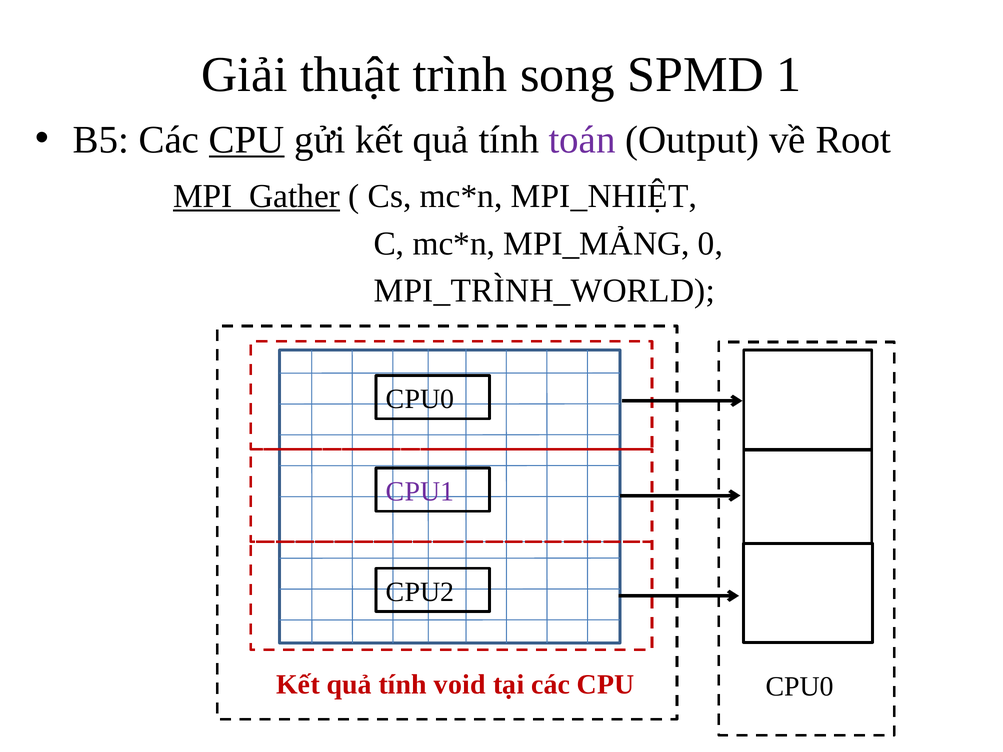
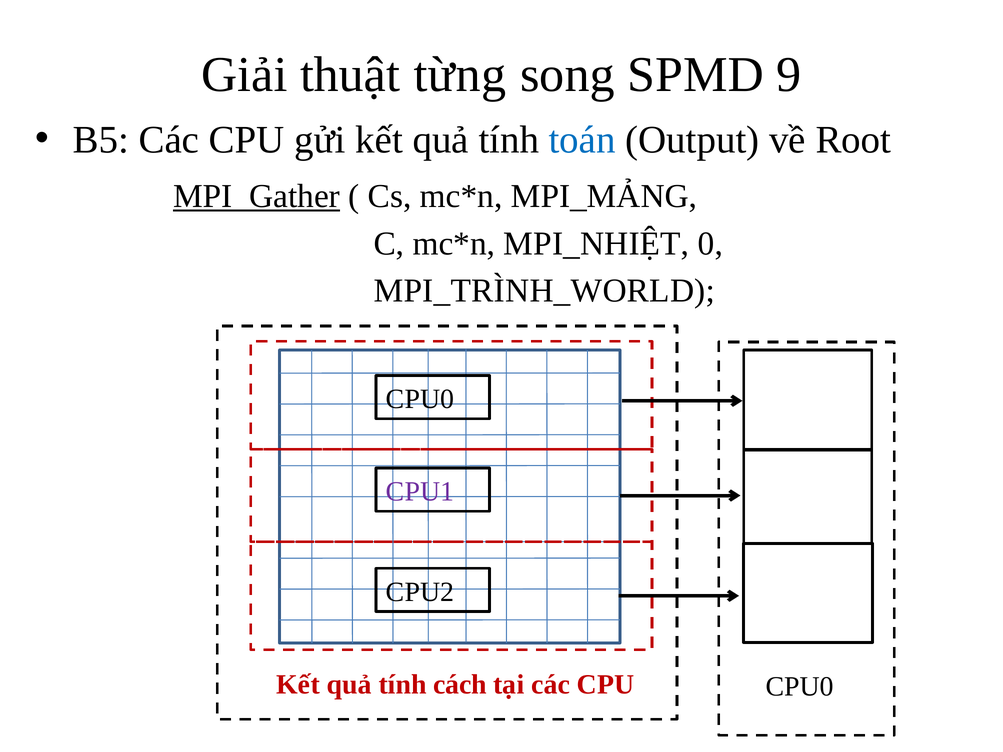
trình: trình -> từng
1: 1 -> 9
CPU at (247, 140) underline: present -> none
toán colour: purple -> blue
MPI_NHIỆT: MPI_NHIỆT -> MPI_MẢNG
MPI_MẢNG: MPI_MẢNG -> MPI_NHIỆT
void: void -> cách
